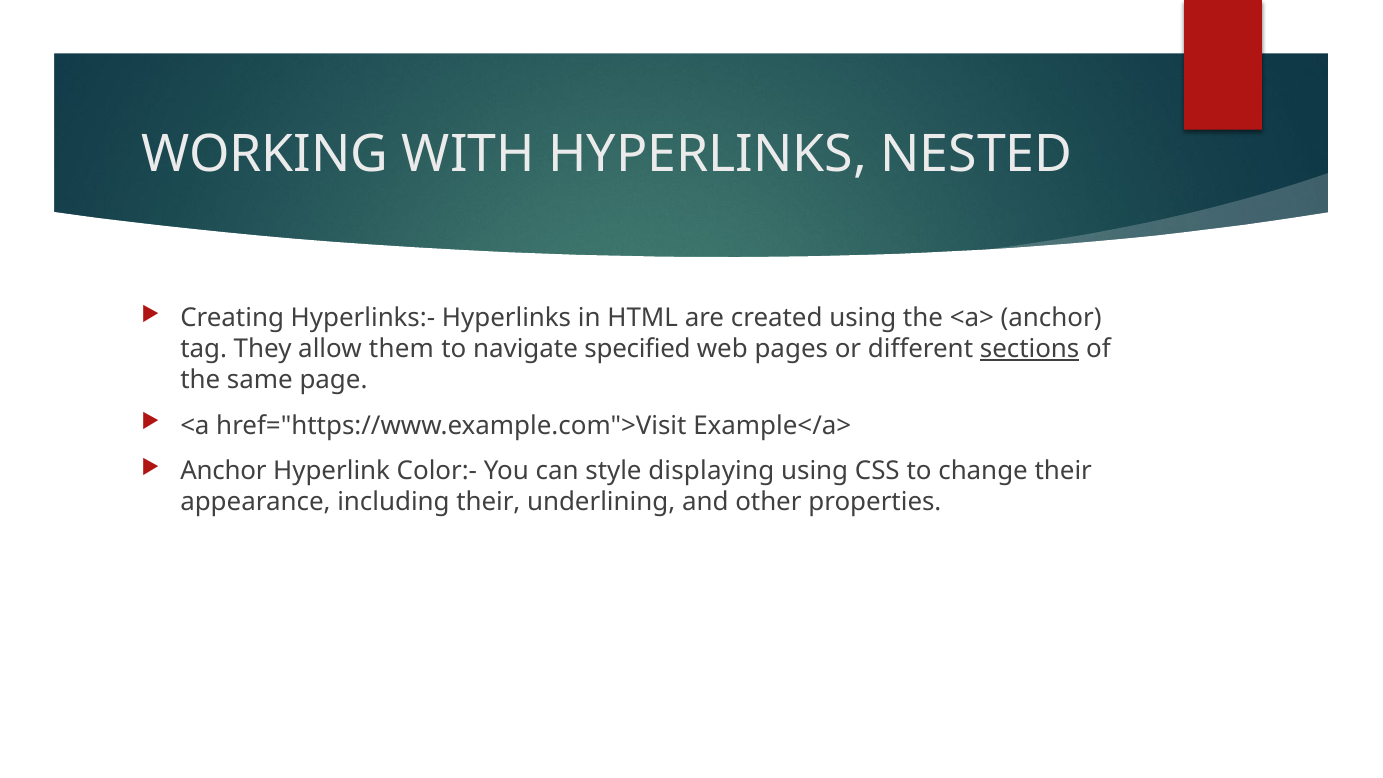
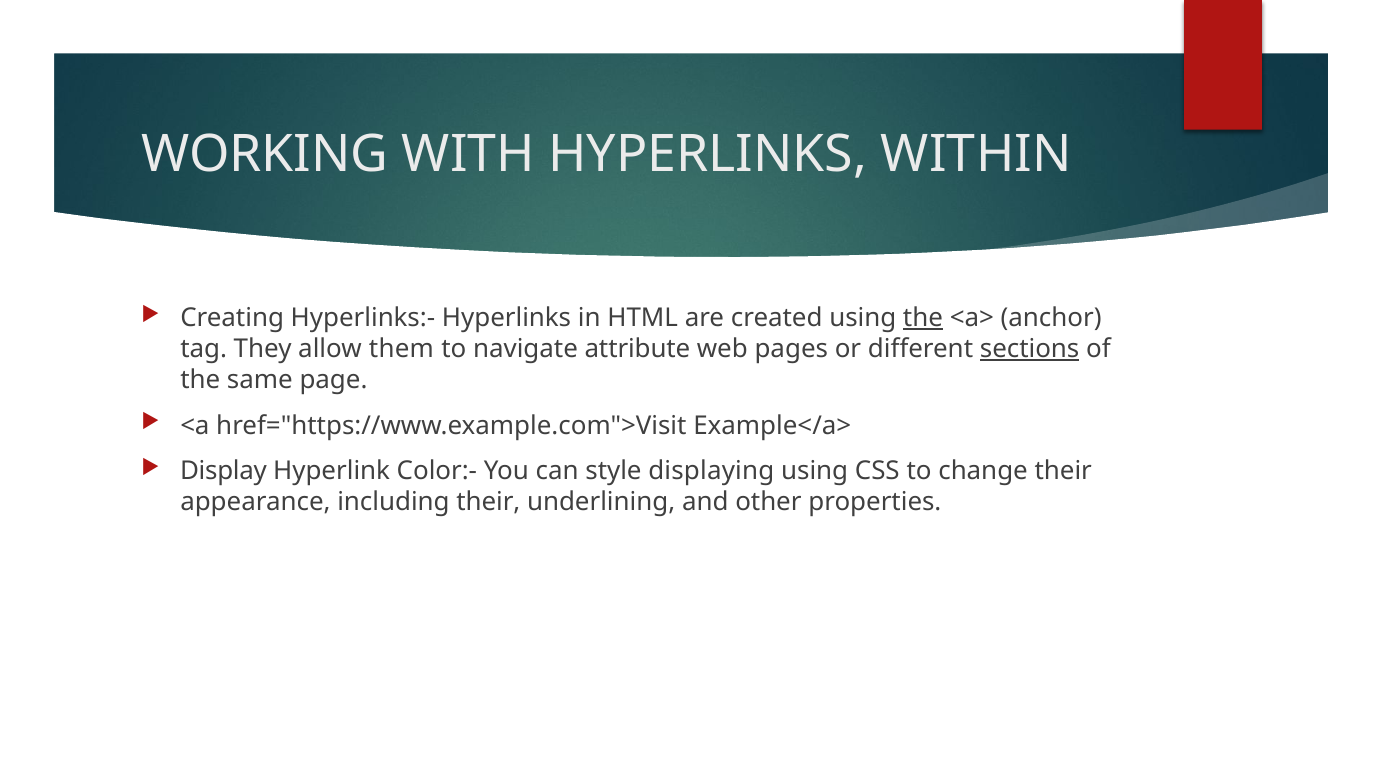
NESTED: NESTED -> WITHIN
the at (923, 318) underline: none -> present
specified: specified -> attribute
Anchor at (223, 471): Anchor -> Display
